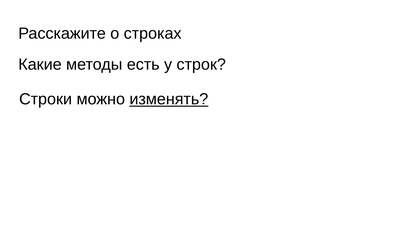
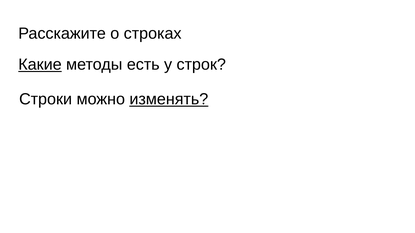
Какие underline: none -> present
